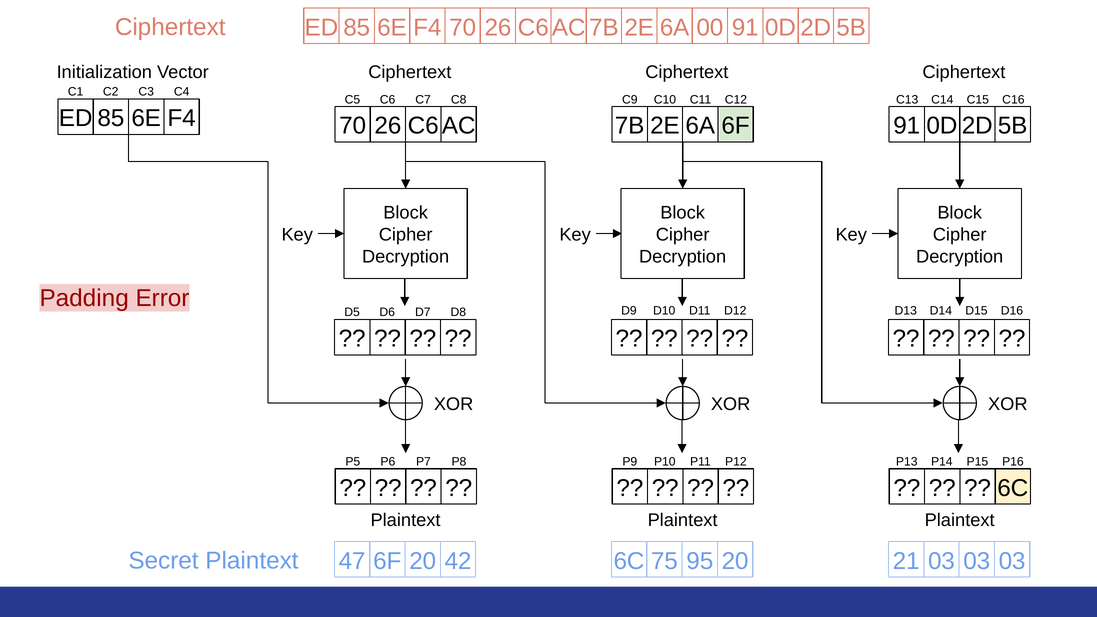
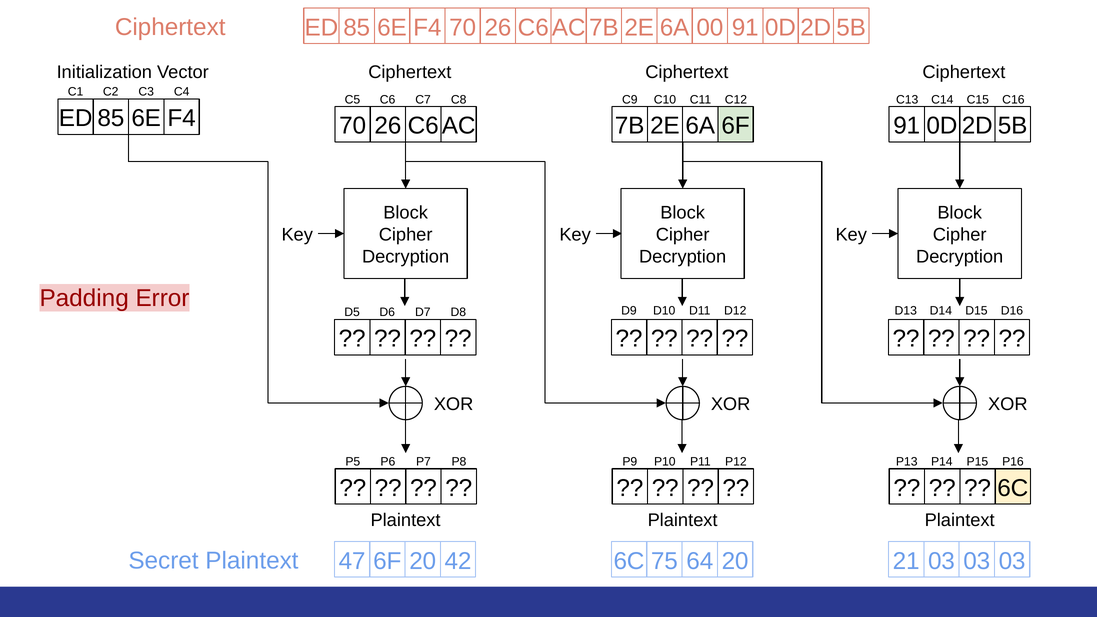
95: 95 -> 64
